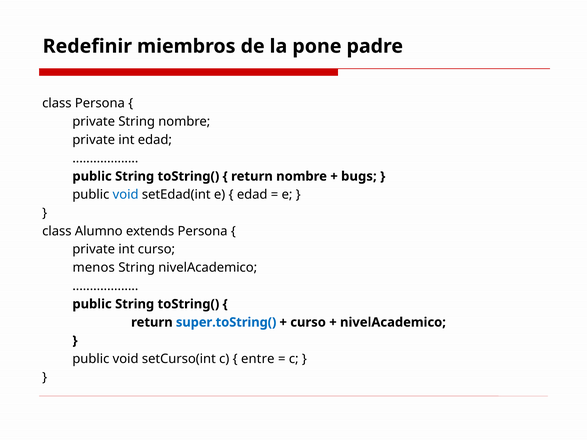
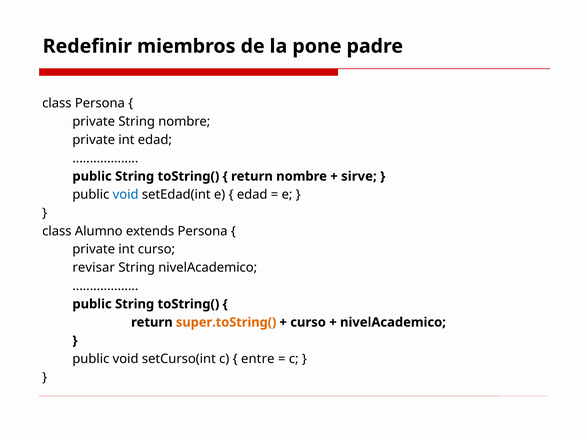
bugs: bugs -> sirve
menos: menos -> revisar
super.toString( colour: blue -> orange
